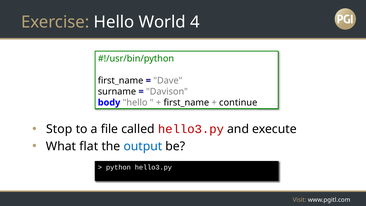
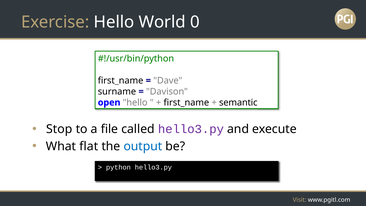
4: 4 -> 0
body: body -> open
continue: continue -> semantic
hello3.py at (191, 129) colour: red -> purple
